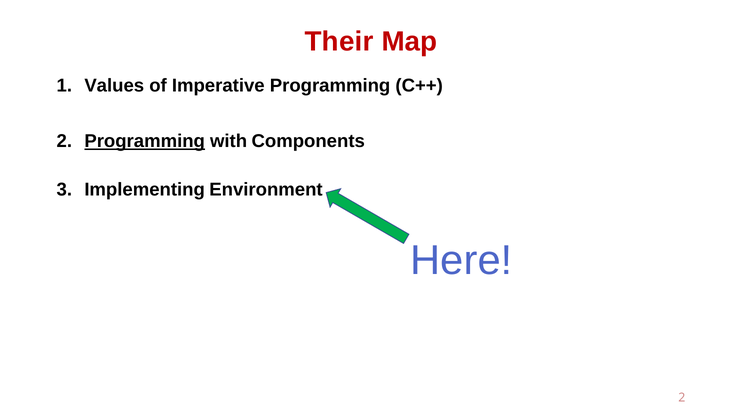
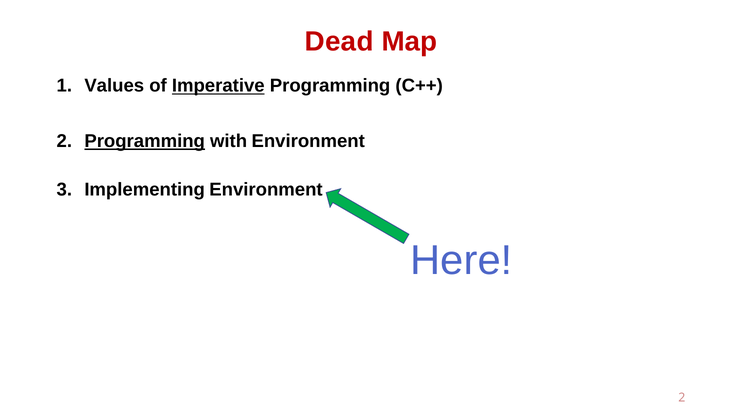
Their: Their -> Dead
Imperative underline: none -> present
with Components: Components -> Environment
